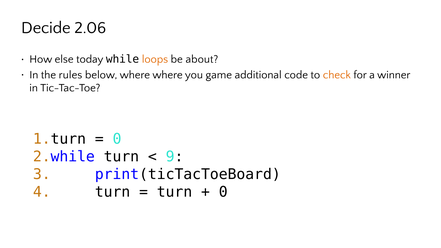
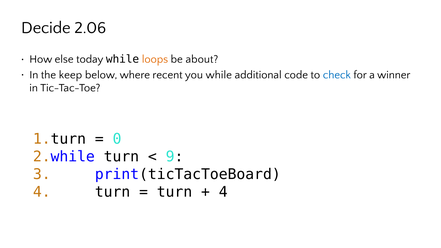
rules: rules -> keep
where where: where -> recent
you game: game -> while
check colour: orange -> blue
0 at (223, 192): 0 -> 4
